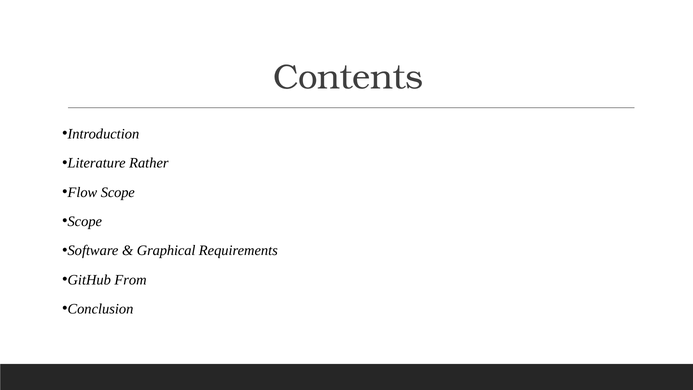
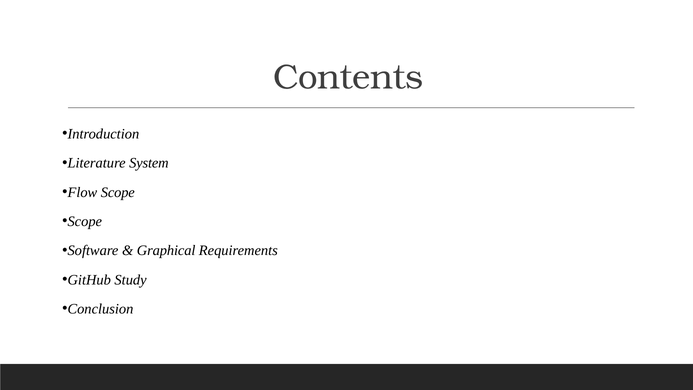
Rather: Rather -> System
From: From -> Study
